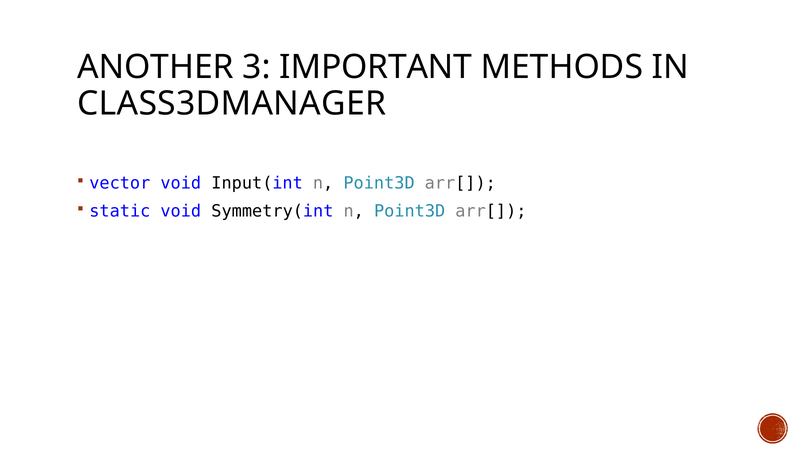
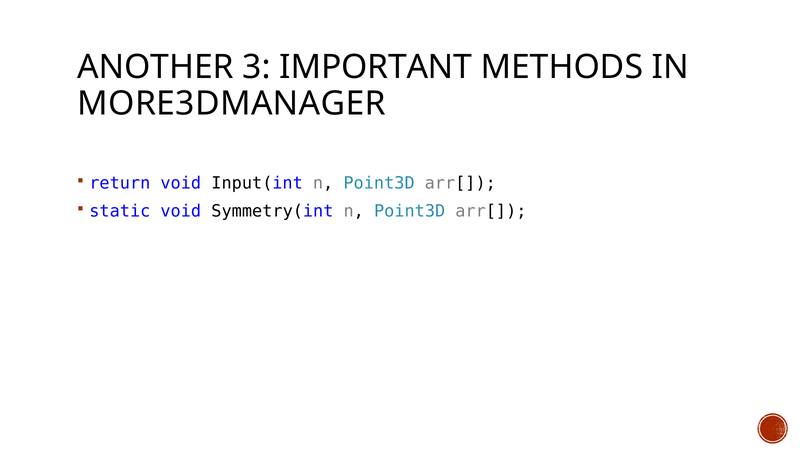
CLASS3DMANAGER: CLASS3DMANAGER -> MORE3DMANAGER
vector: vector -> return
